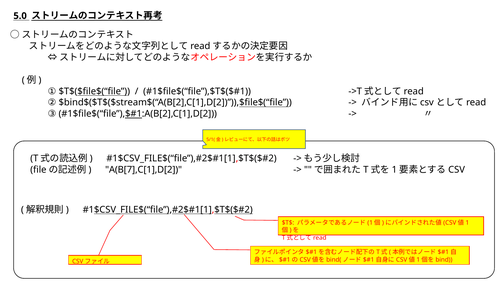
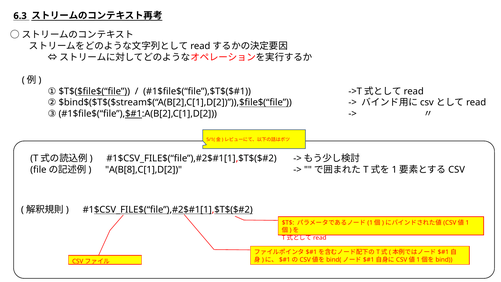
5.0: 5.0 -> 6.3
A(B[7],C[1],D[2: A(B[7],C[1],D[2 -> A(B[8],C[1],D[2
